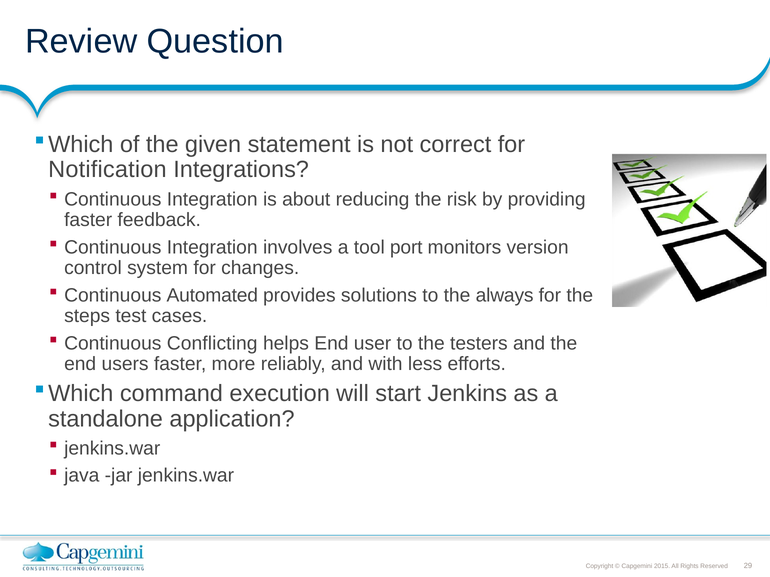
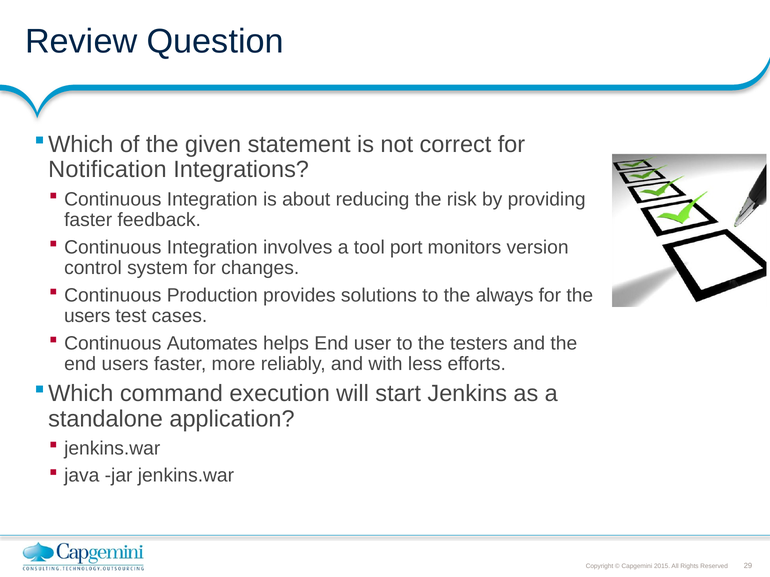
Automated: Automated -> Production
steps at (87, 316): steps -> users
Conflicting: Conflicting -> Automates
